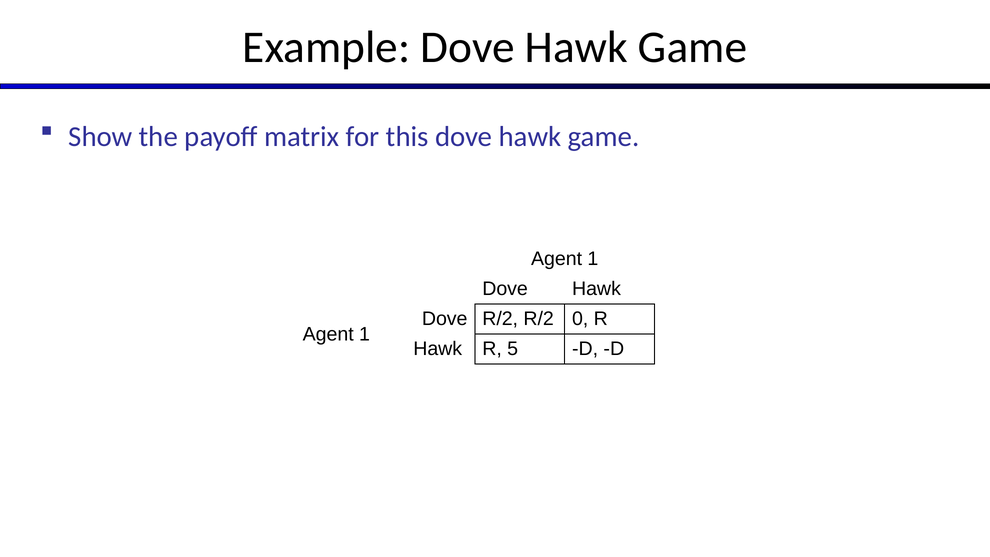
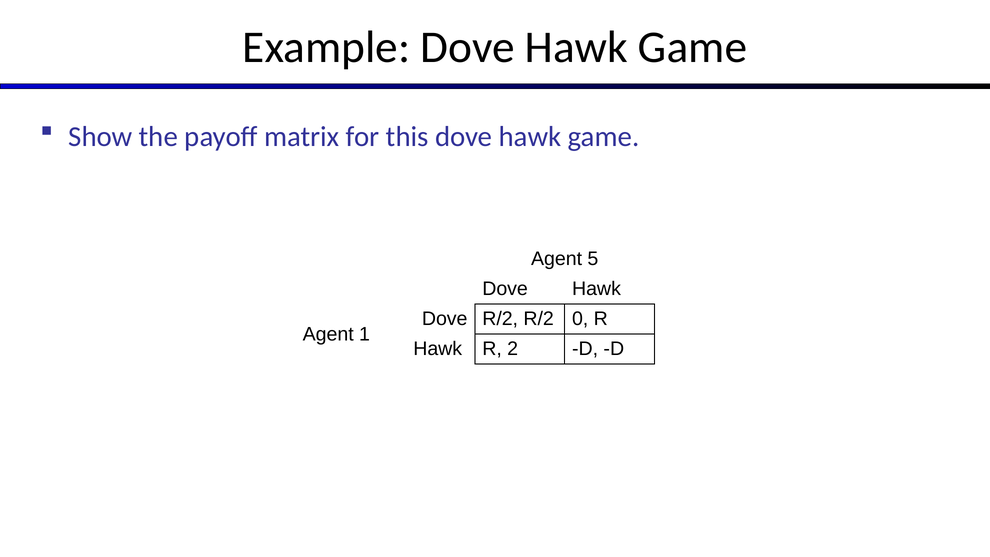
1 at (593, 258): 1 -> 5
5: 5 -> 2
